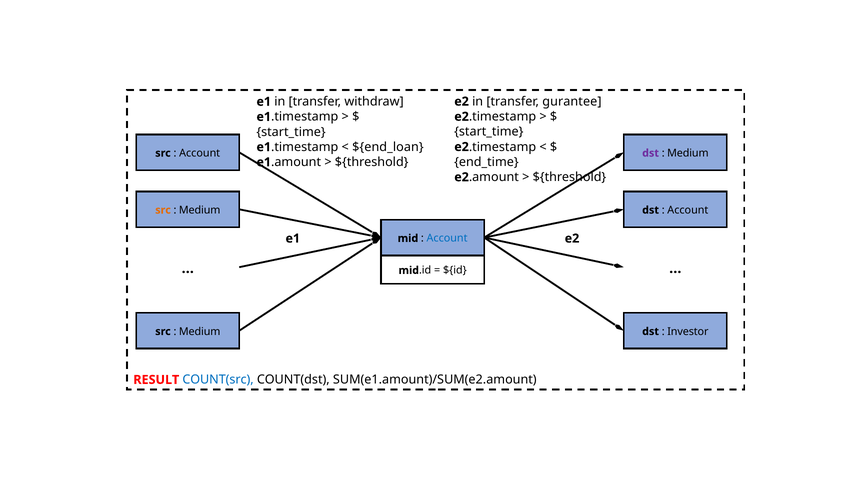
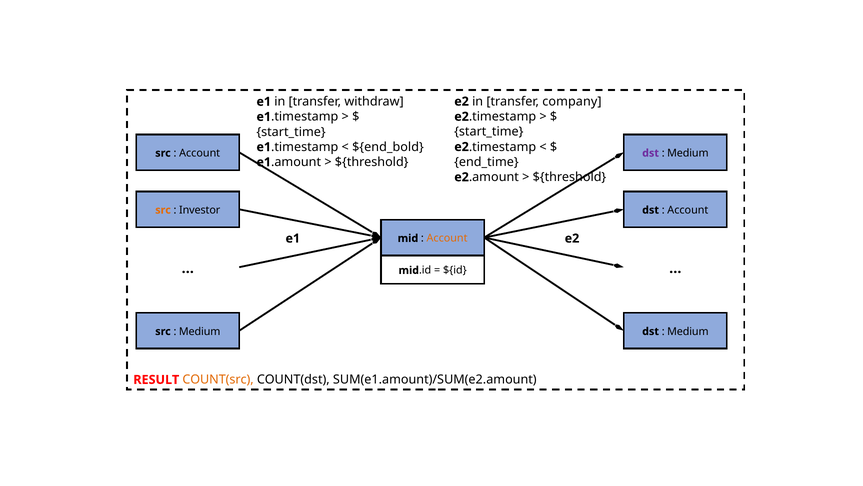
gurantee: gurantee -> company
${end_loan: ${end_loan -> ${end_bold
Medium at (200, 210): Medium -> Investor
Account at (447, 238) colour: blue -> orange
Investor at (688, 331): Investor -> Medium
COUNT(src colour: blue -> orange
